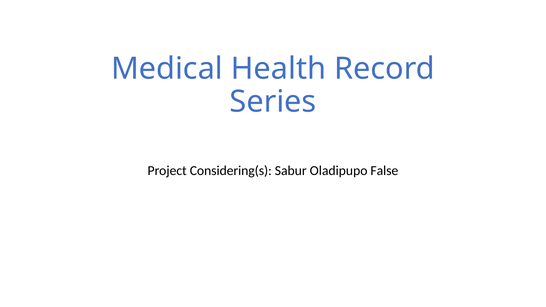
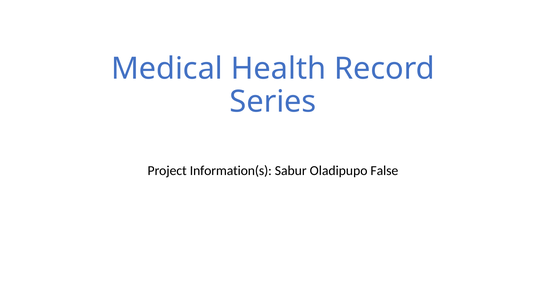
Considering(s: Considering(s -> Information(s
